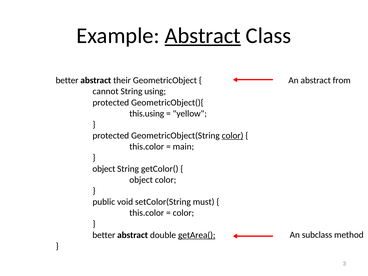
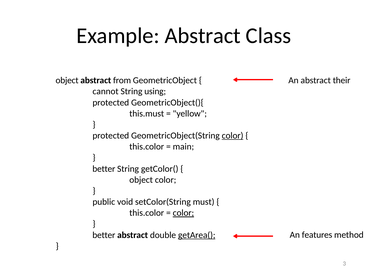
Abstract at (203, 36) underline: present -> none
from: from -> their
better at (67, 80): better -> object
their: their -> from
this.using: this.using -> this.must
object at (104, 169): object -> better
color at (183, 213) underline: none -> present
subclass: subclass -> features
